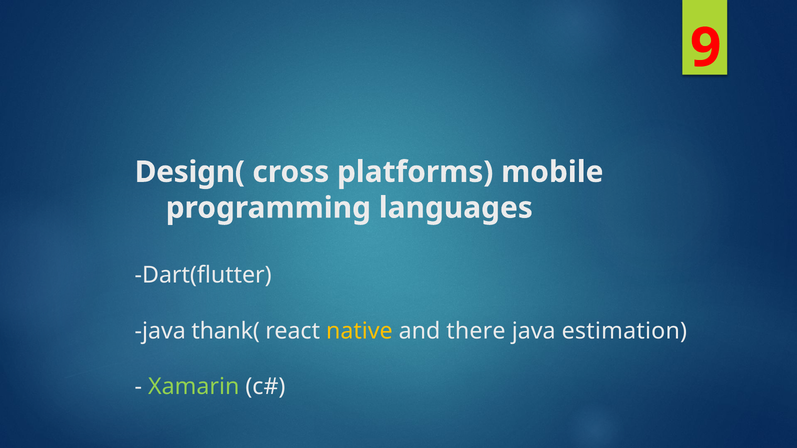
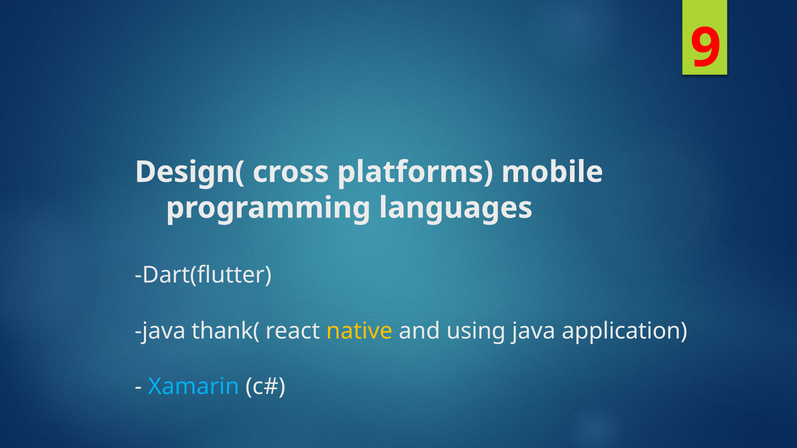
there: there -> using
estimation: estimation -> application
Xamarin colour: light green -> light blue
